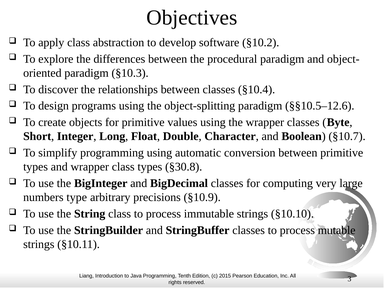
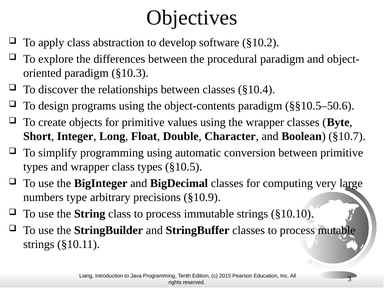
object-splitting: object-splitting -> object-contents
§§10.5–12.6: §§10.5–12.6 -> §§10.5–50.6
§30.8: §30.8 -> §10.5
